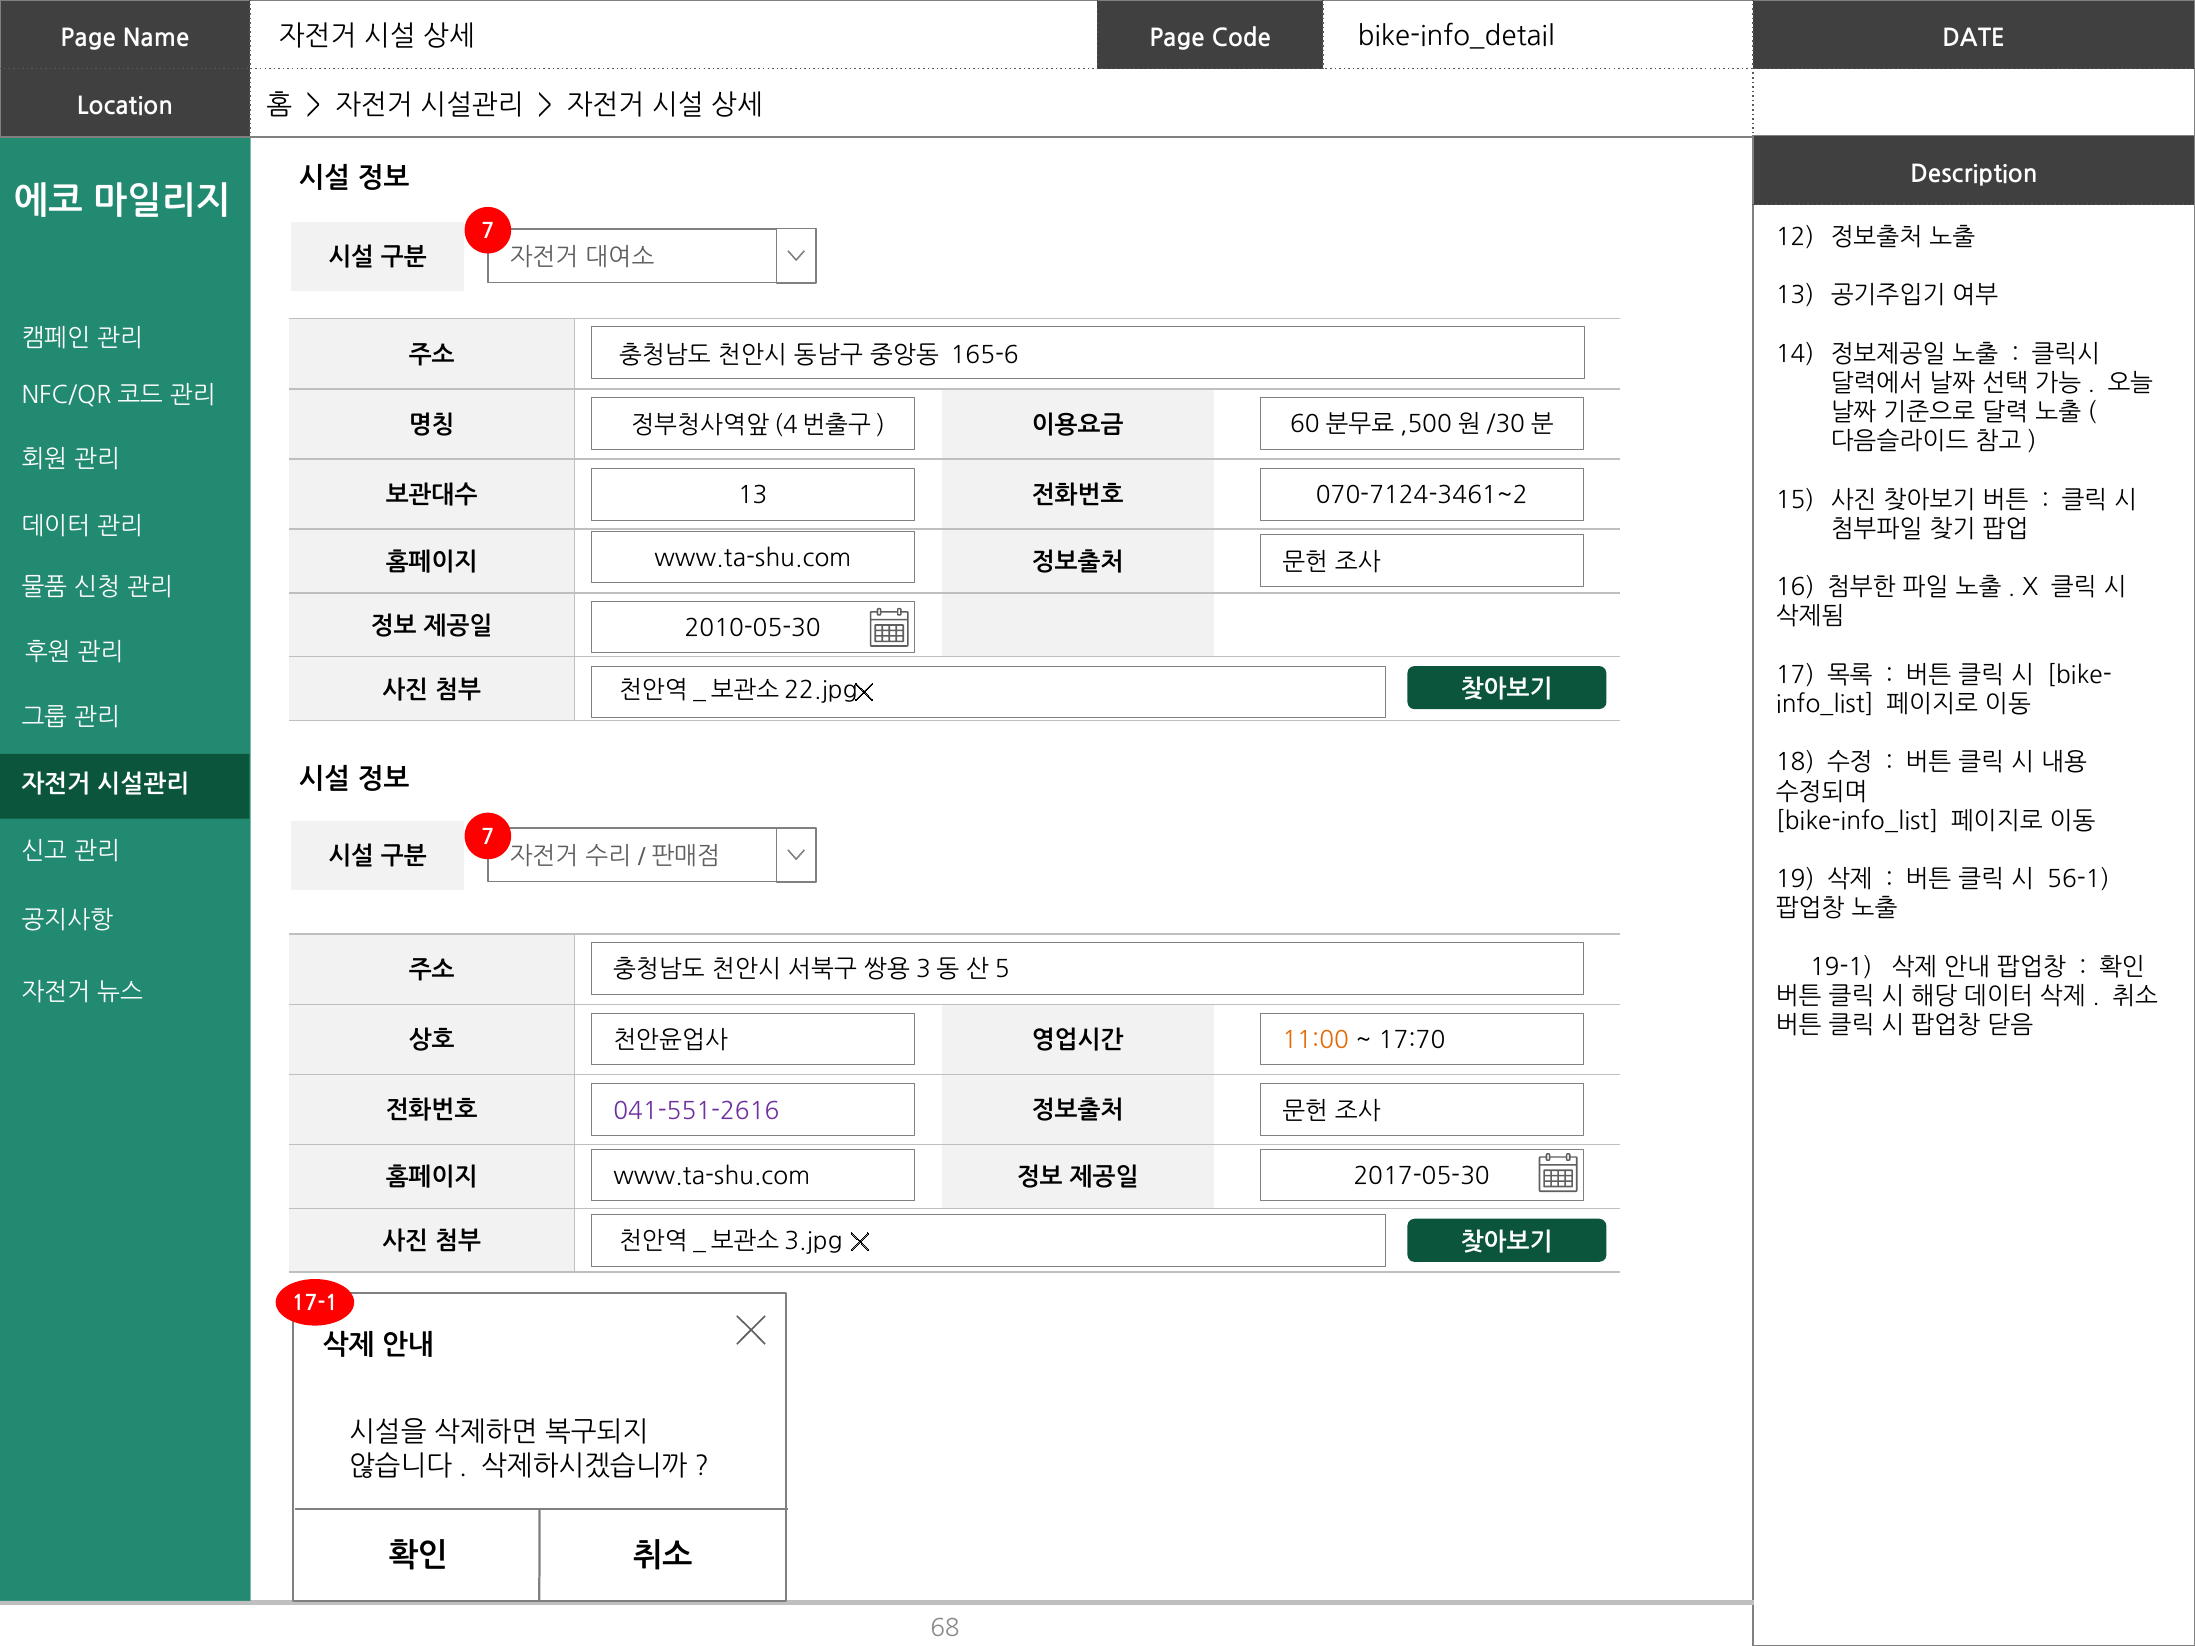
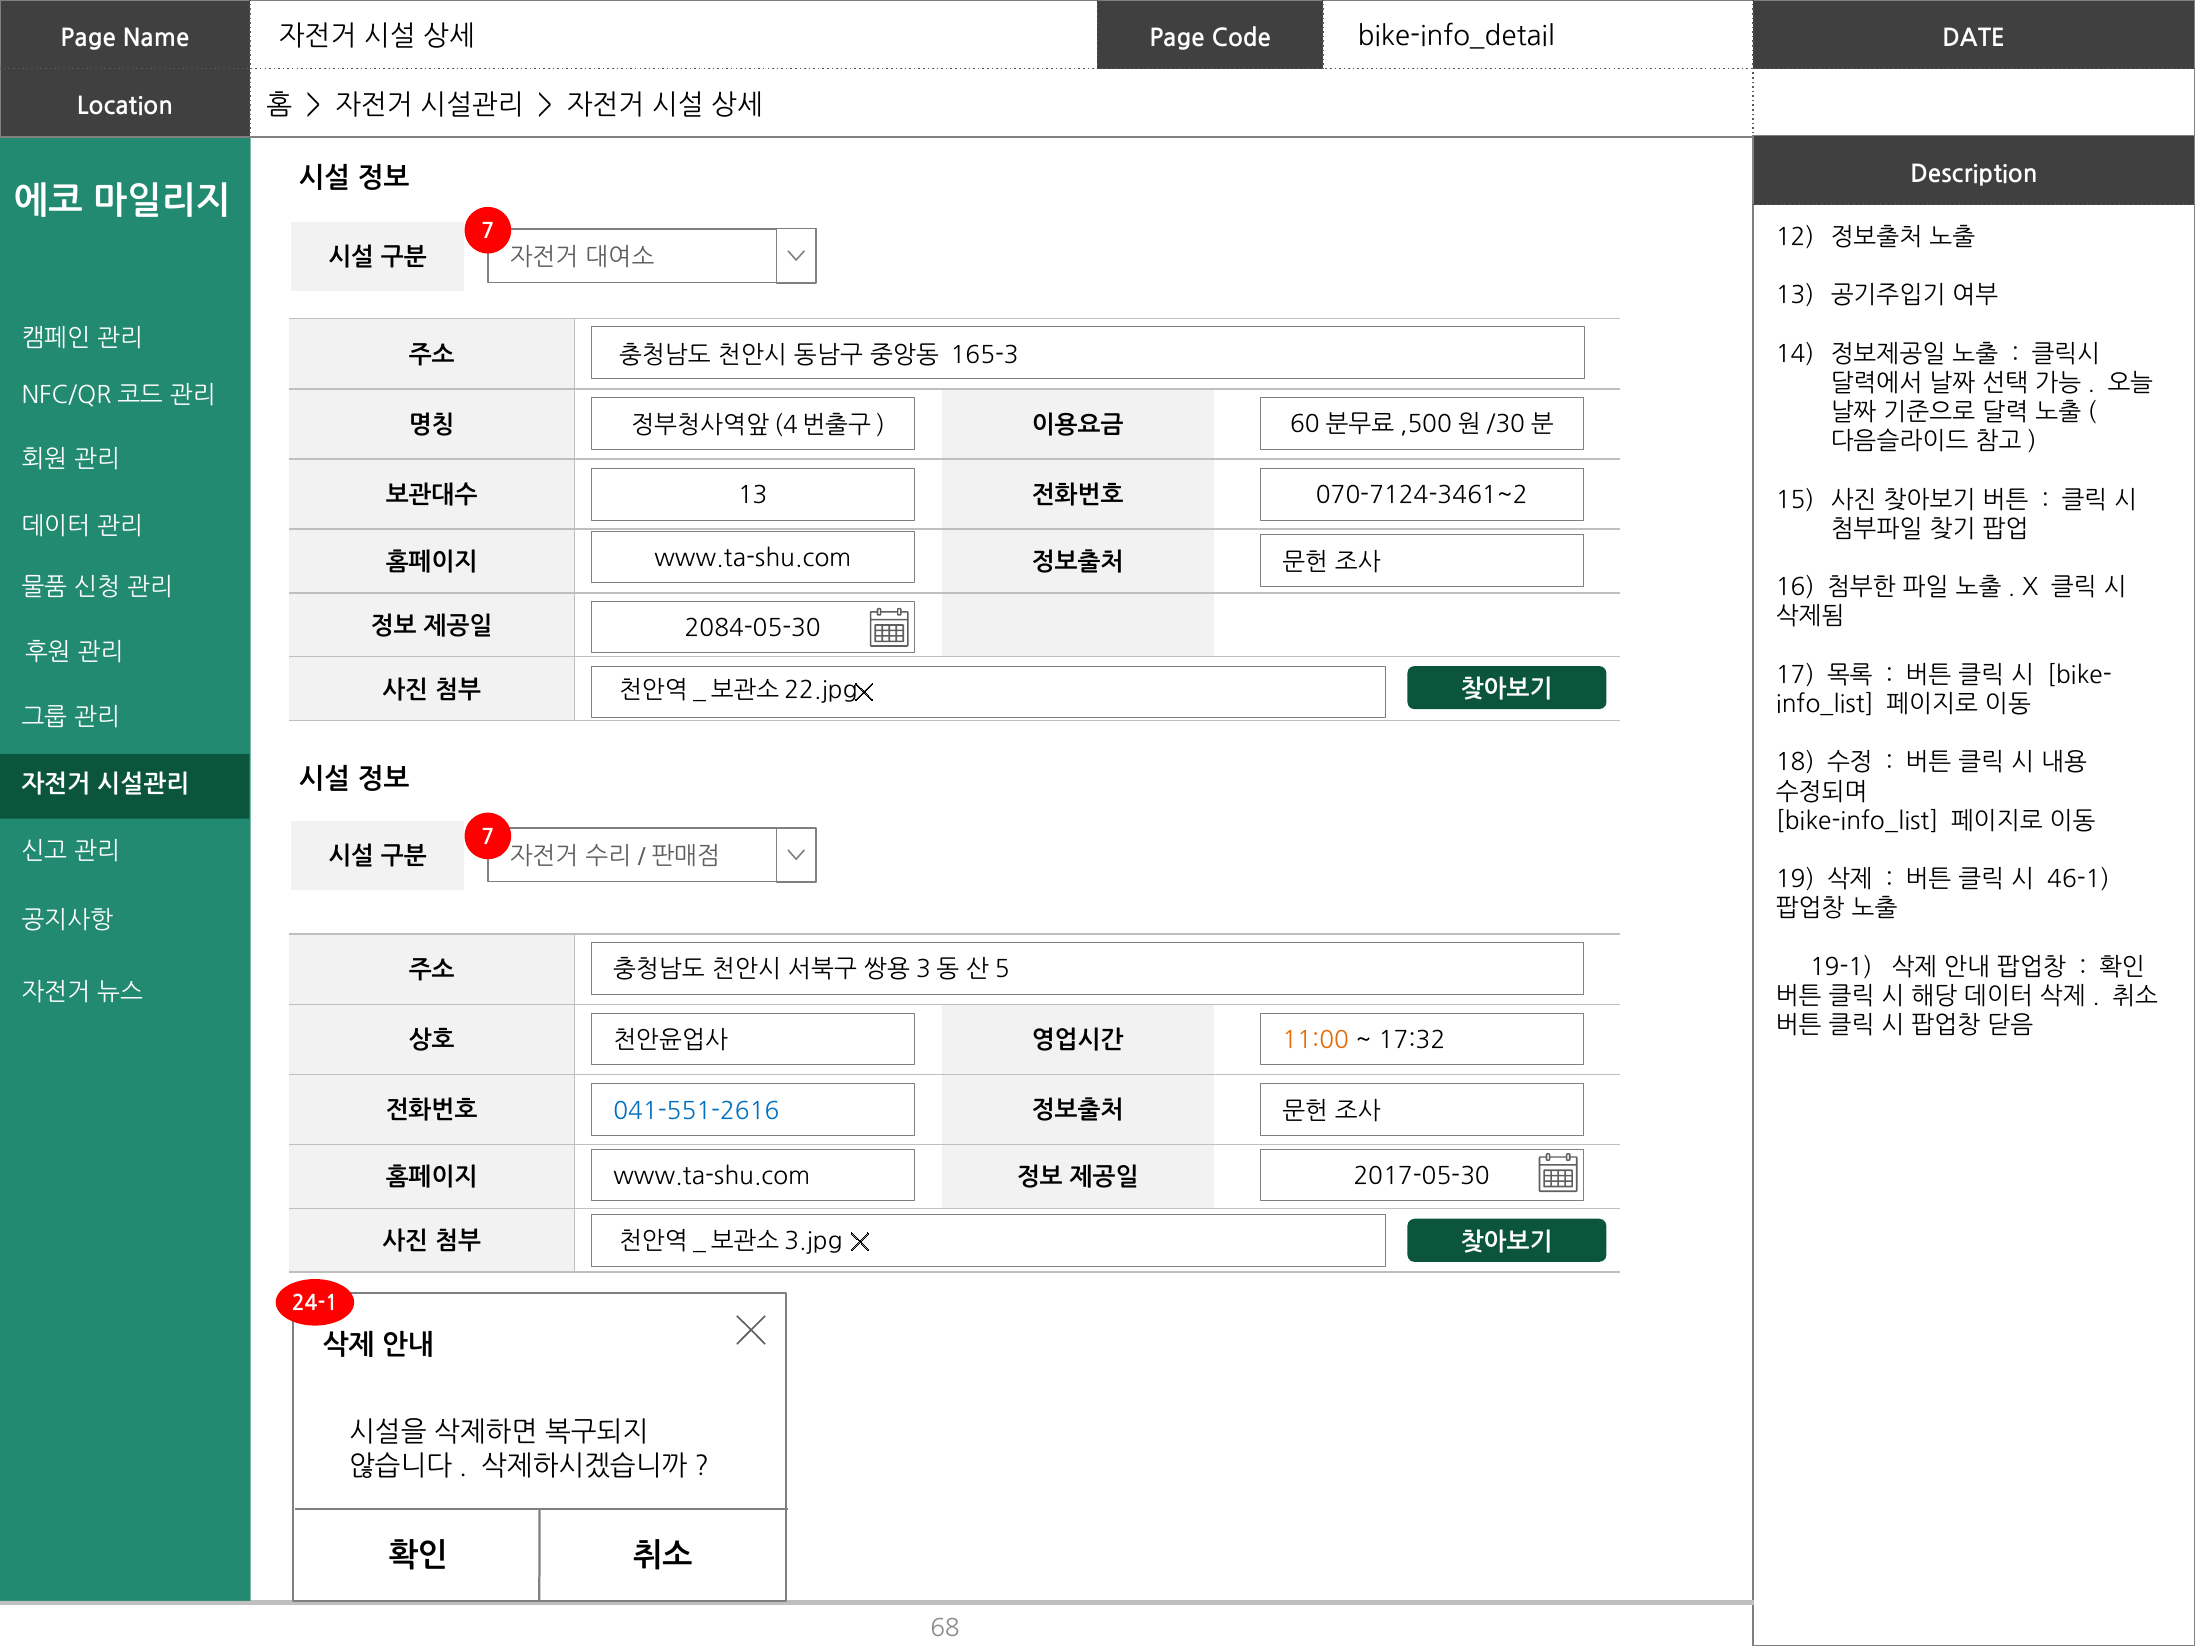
165-6: 165-6 -> 165-3
2010-05-30: 2010-05-30 -> 2084-05-30
56-1: 56-1 -> 46-1
17:70: 17:70 -> 17:32
041-551-2616 colour: purple -> blue
17-1: 17-1 -> 24-1
